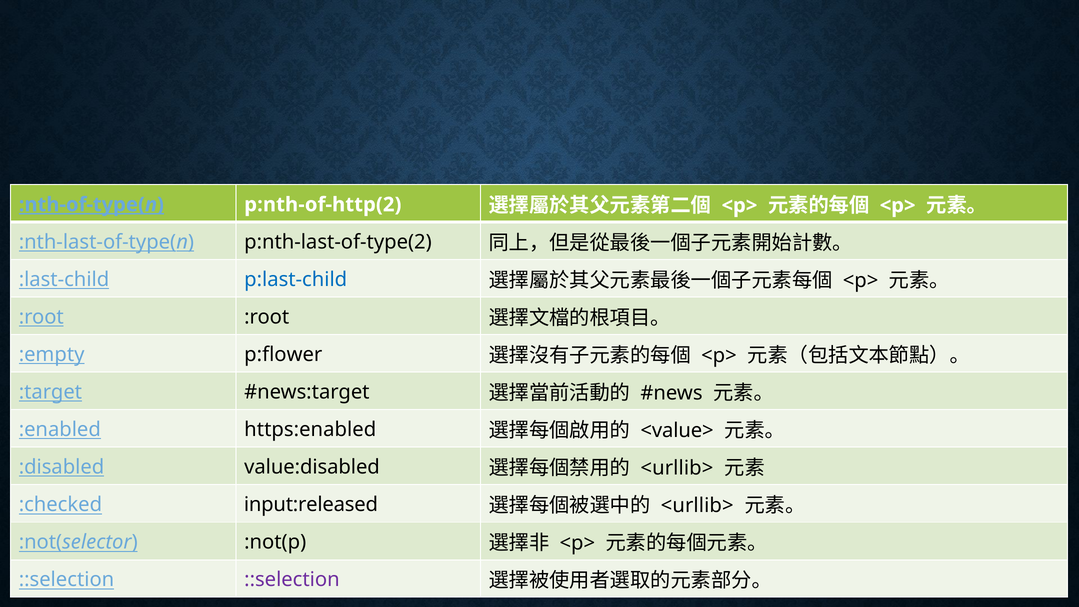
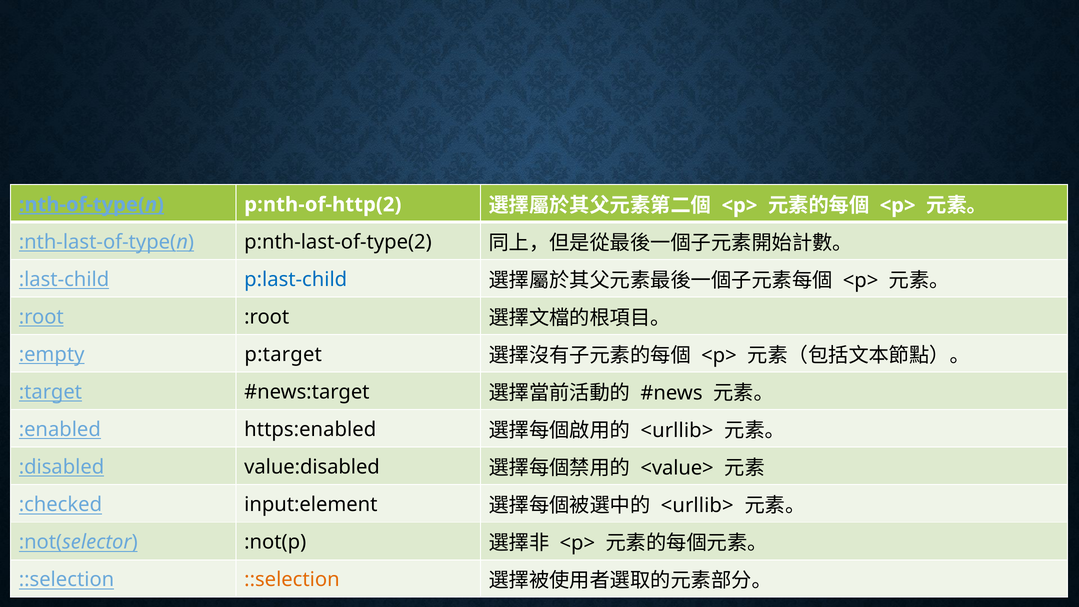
p:flower: p:flower -> p:target
<value> at (677, 430): <value> -> <urllib>
<urllib> at (677, 468): <urllib> -> <value>
input:released: input:released -> input:element
::selection at (292, 580) colour: purple -> orange
